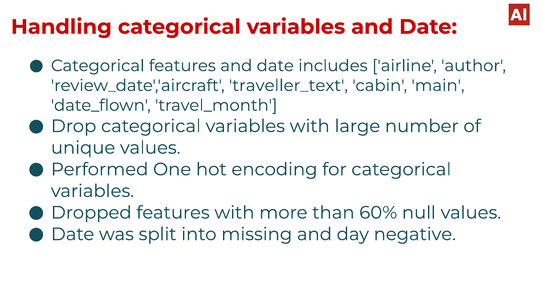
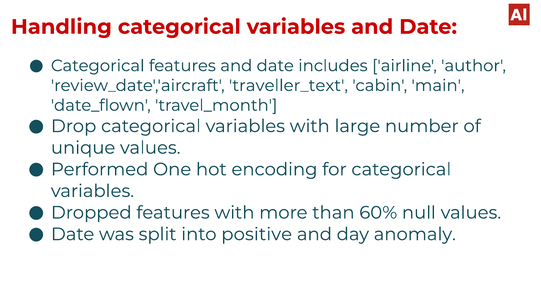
missing: missing -> positive
negative: negative -> anomaly
